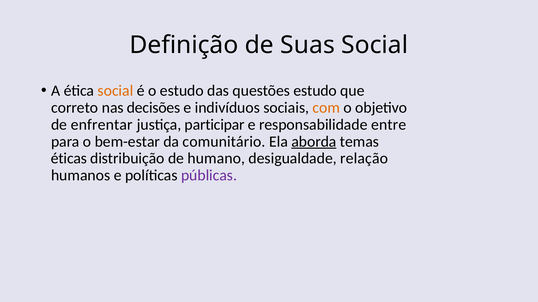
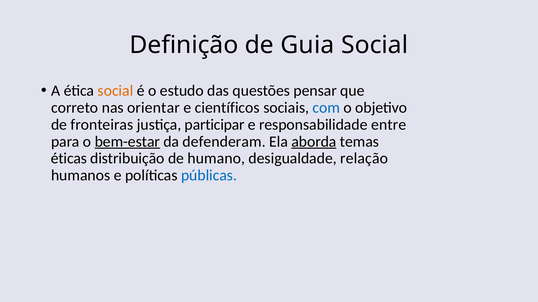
Suas: Suas -> Guia
questões estudo: estudo -> pensar
decisões: decisões -> orientar
indivíduos: indivíduos -> científicos
com colour: orange -> blue
enfrentar: enfrentar -> fronteiras
bem-estar underline: none -> present
comunitário: comunitário -> defenderam
públicas colour: purple -> blue
